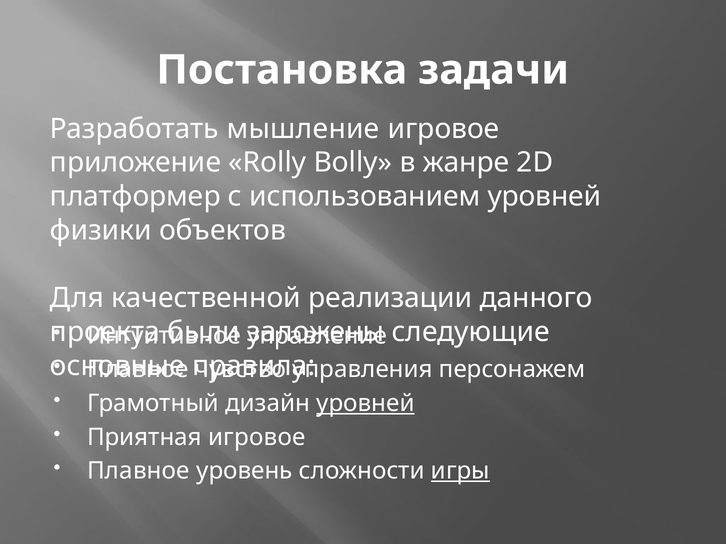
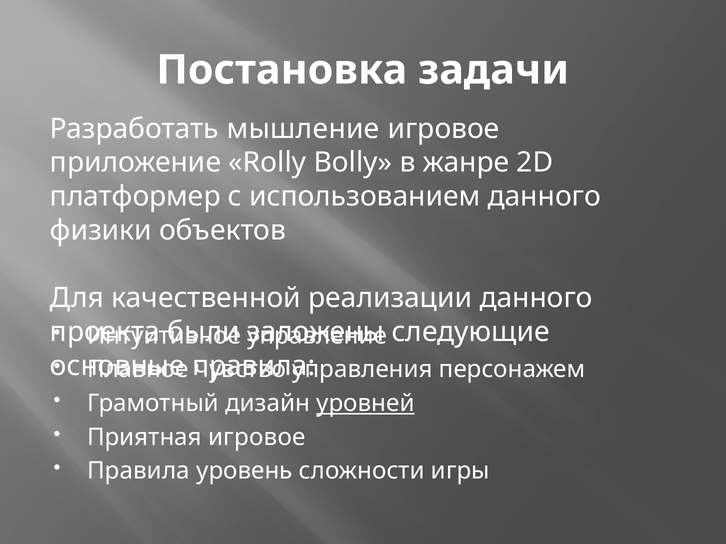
использованием уровней: уровней -> данного
Плавное at (138, 471): Плавное -> Правила
игры underline: present -> none
